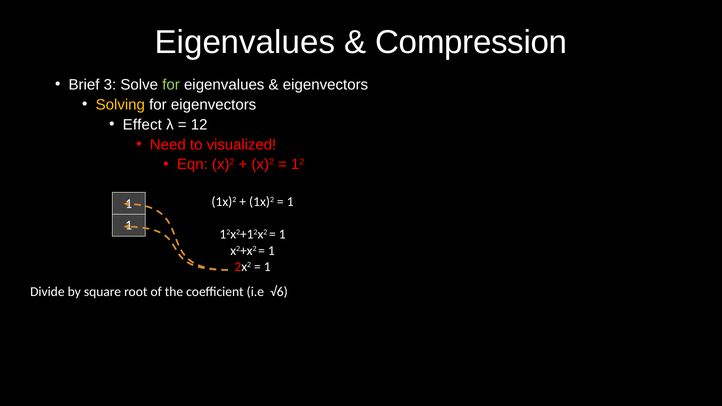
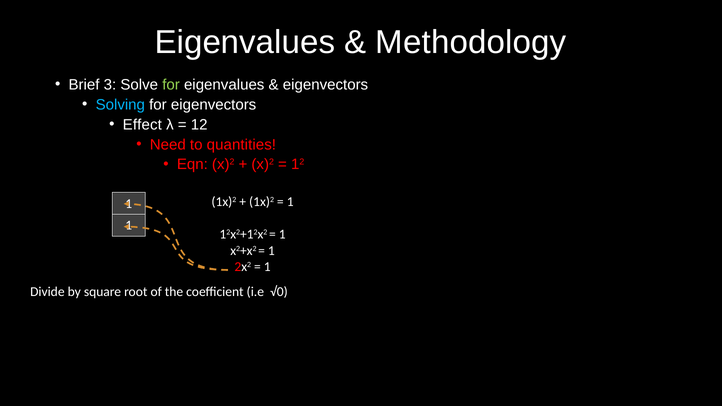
Compression: Compression -> Methodology
Solving colour: yellow -> light blue
visualized: visualized -> quantities
√6: √6 -> √0
